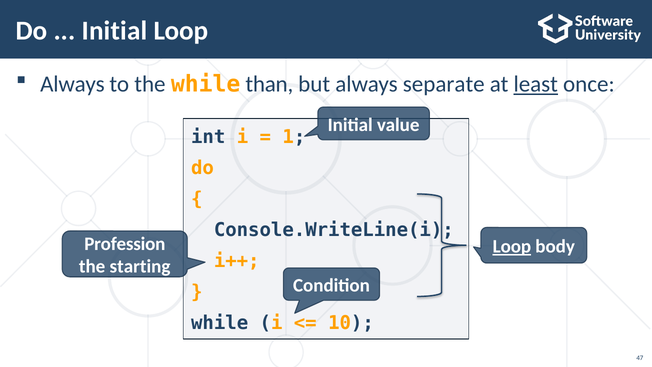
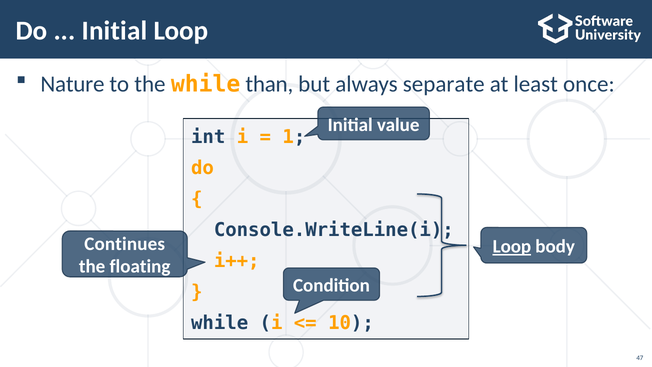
Always at (72, 84): Always -> Nature
least underline: present -> none
Profession: Profession -> Continues
starting: starting -> floating
